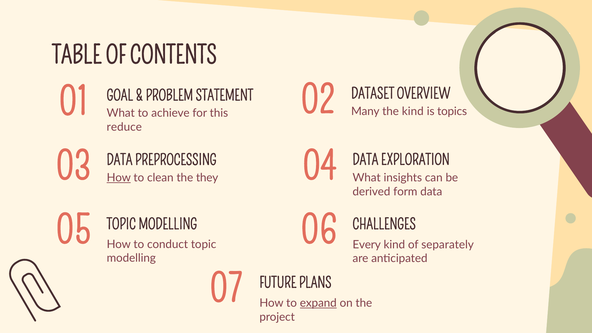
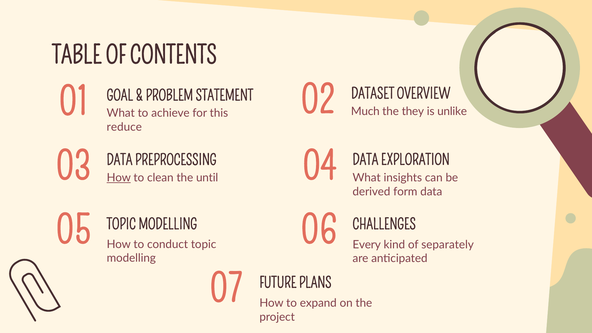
Many: Many -> Much
the kind: kind -> they
topics: topics -> unlike
they: they -> until
expand underline: present -> none
